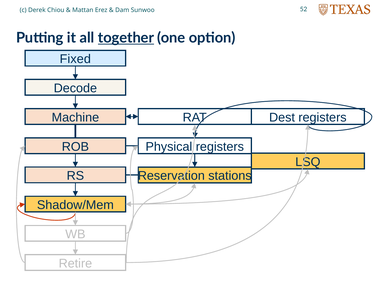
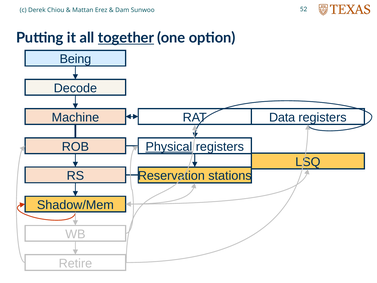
Fixed: Fixed -> Being
Dest: Dest -> Data
Physical underline: none -> present
